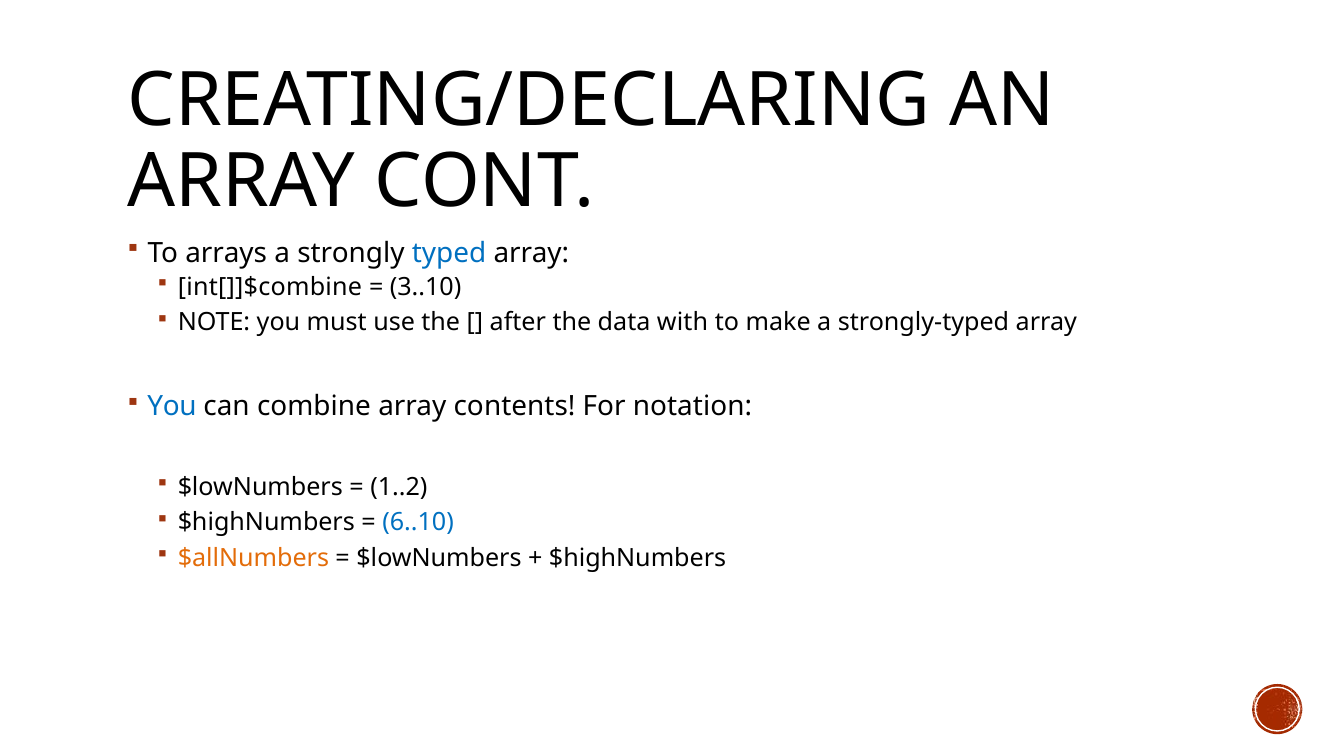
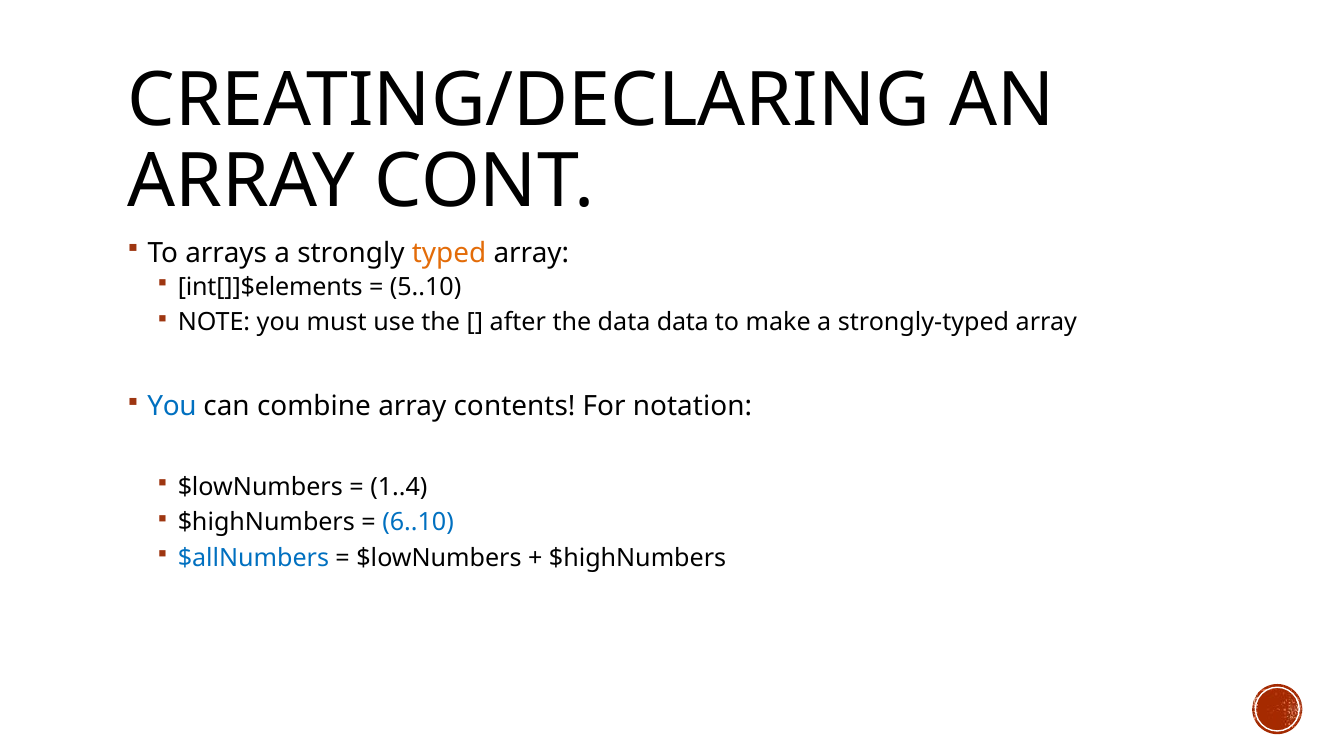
typed colour: blue -> orange
int[]]$combine: int[]]$combine -> int[]]$elements
3..10: 3..10 -> 5..10
data with: with -> data
1..2: 1..2 -> 1..4
$allNumbers colour: orange -> blue
